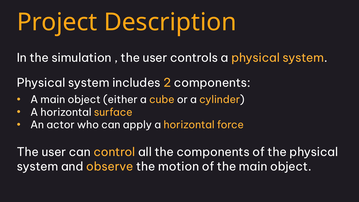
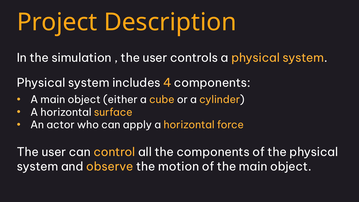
2: 2 -> 4
